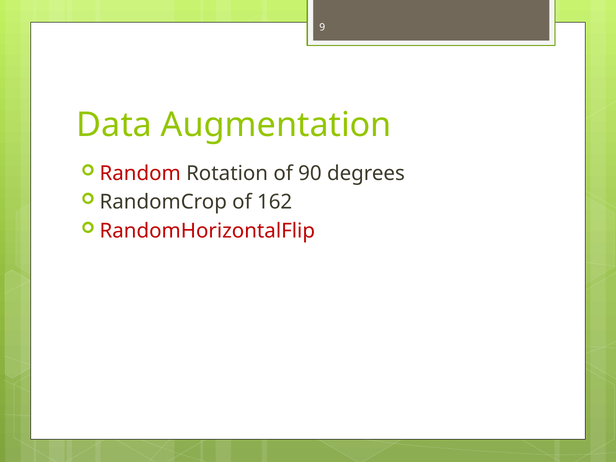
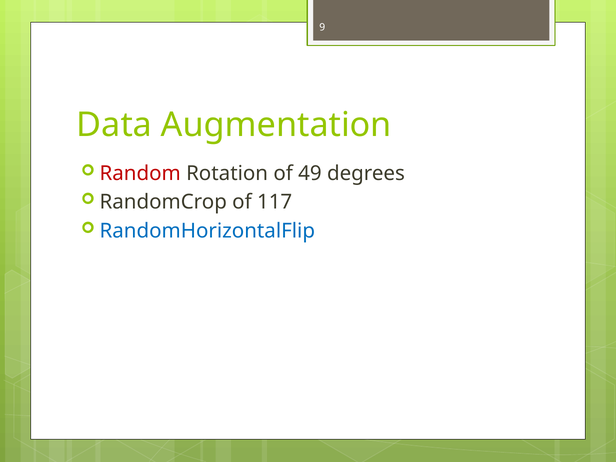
90: 90 -> 49
162: 162 -> 117
RandomHorizontalFlip colour: red -> blue
